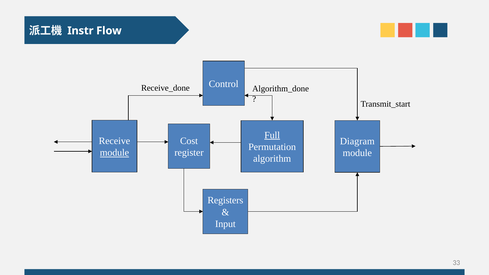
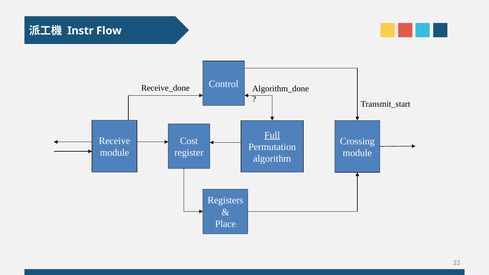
Diagram: Diagram -> Crossing
module at (114, 153) underline: present -> none
Input: Input -> Place
